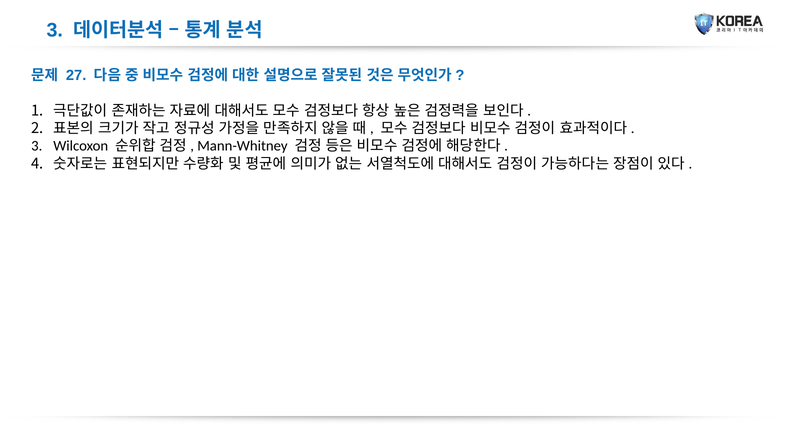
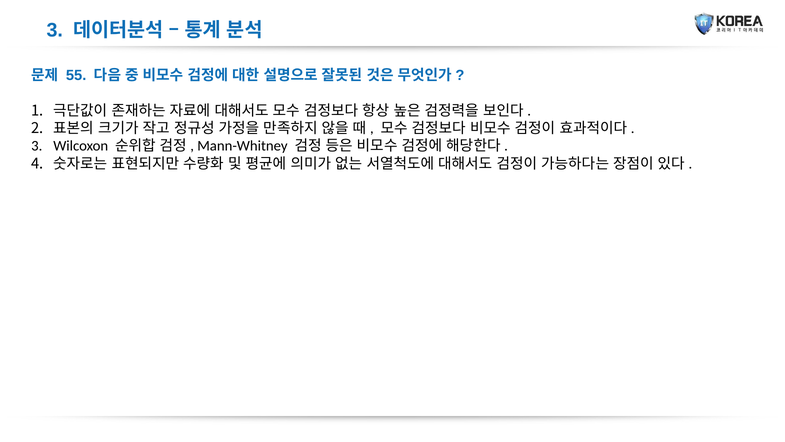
27: 27 -> 55
